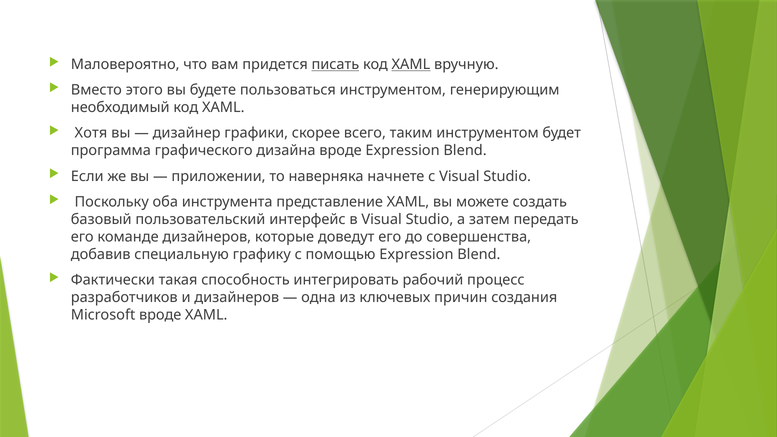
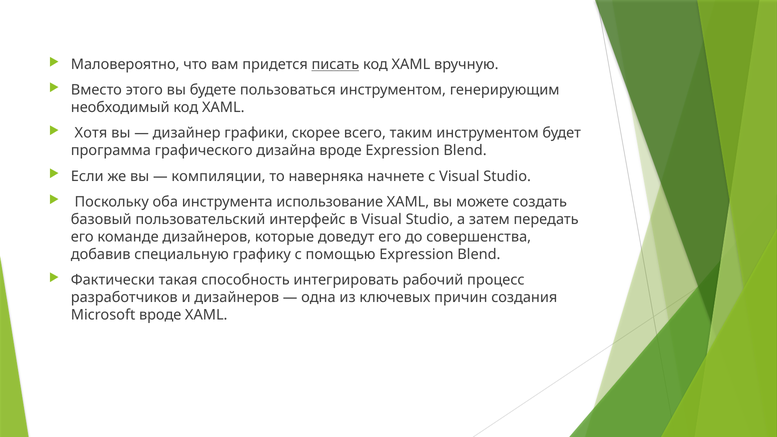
XAML at (411, 65) underline: present -> none
приложении: приложении -> компиляции
представление: представление -> использование
